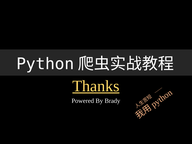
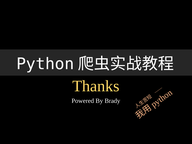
Thanks underline: present -> none
